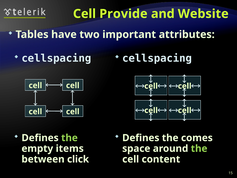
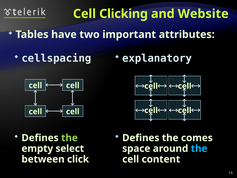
Provide: Provide -> Clicking
cellspacing at (157, 58): cellspacing -> explanatory
items: items -> select
the at (199, 148) colour: light green -> light blue
